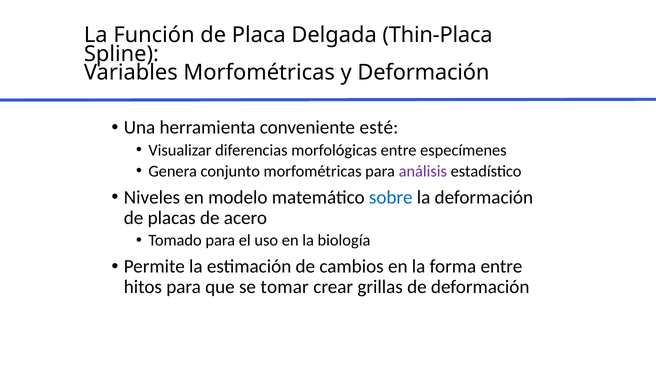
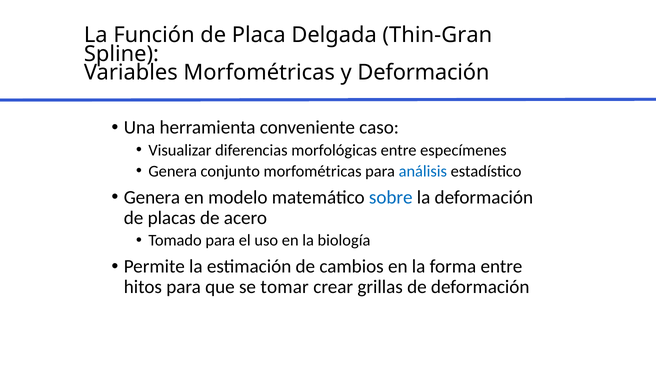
Thin-Placa: Thin-Placa -> Thin-Gran
esté: esté -> caso
análisis colour: purple -> blue
Niveles at (152, 197): Niveles -> Genera
